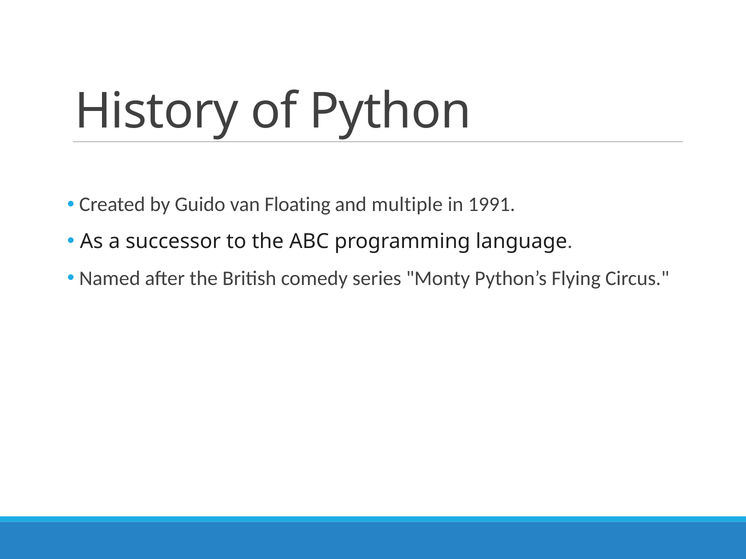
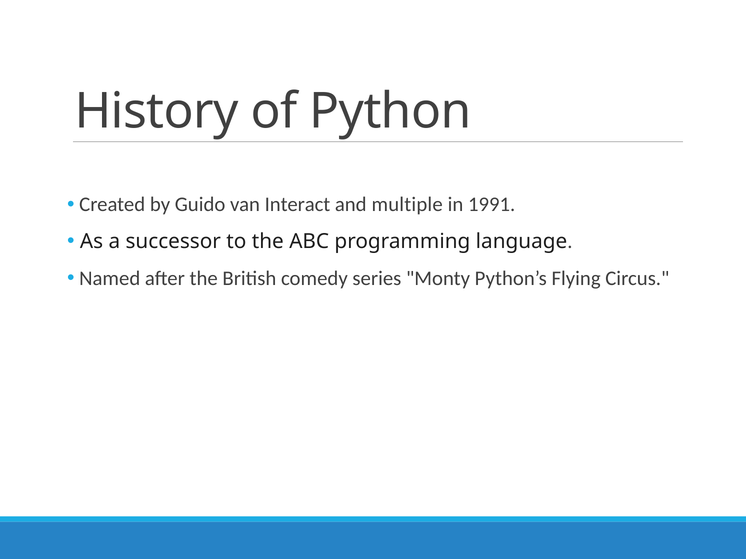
Floating: Floating -> Interact
